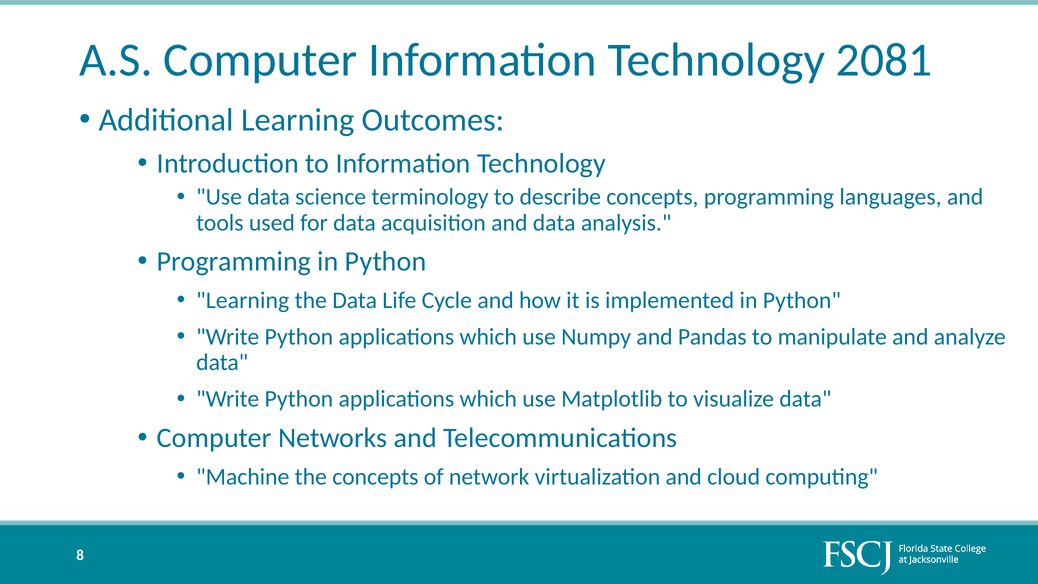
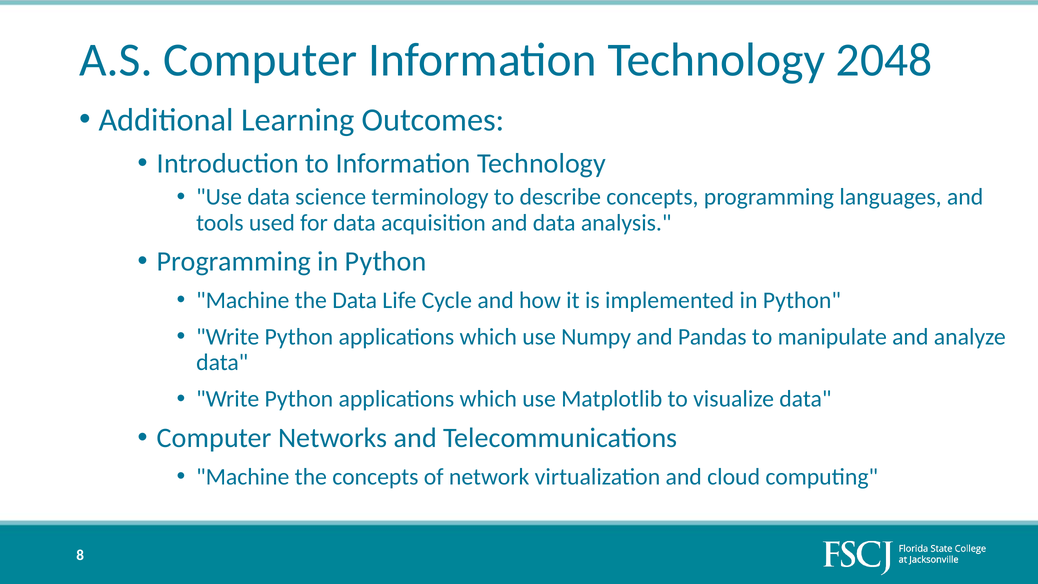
2081: 2081 -> 2048
Learning at (243, 300): Learning -> Machine
